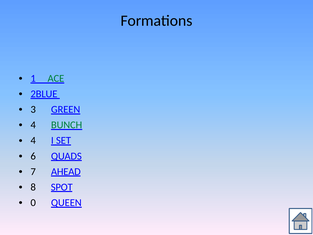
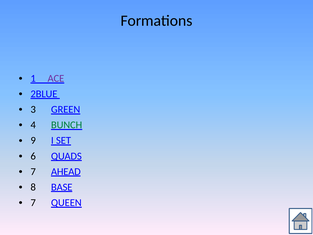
ACE colour: green -> purple
4 at (33, 140): 4 -> 9
SPOT: SPOT -> BASE
0 at (33, 202): 0 -> 7
